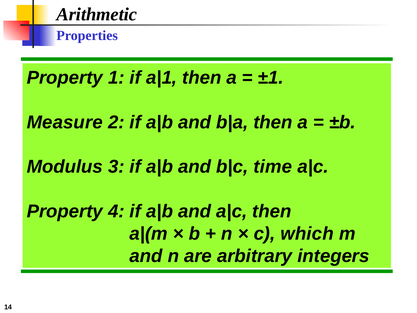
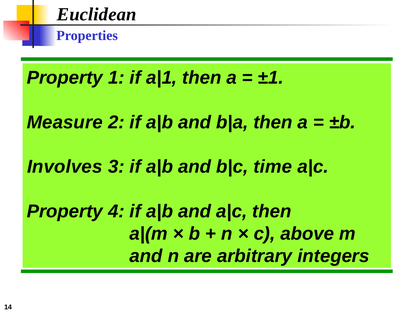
Arithmetic: Arithmetic -> Euclidean
Modulus: Modulus -> Involves
which: which -> above
